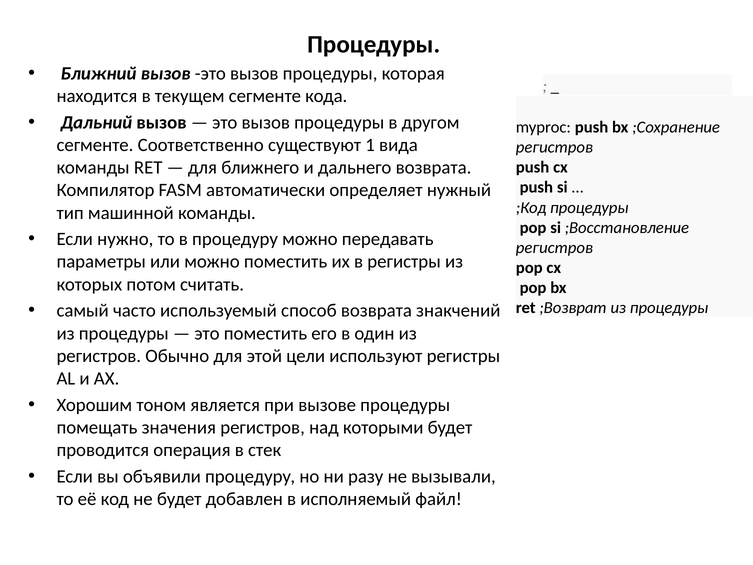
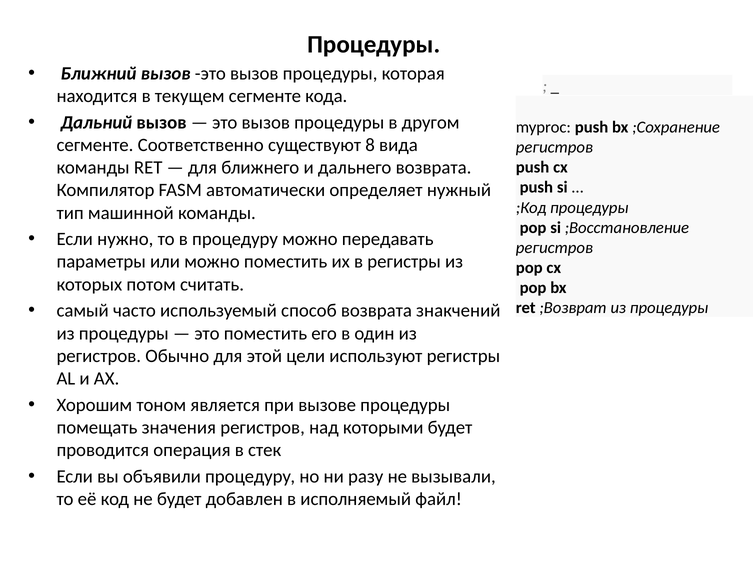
1: 1 -> 8
